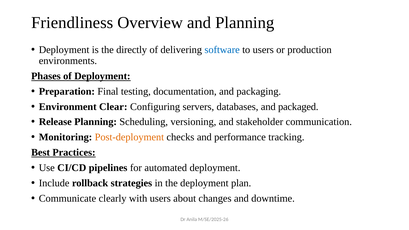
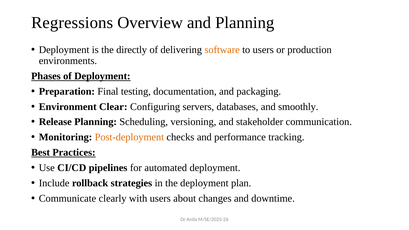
Friendliness: Friendliness -> Regressions
software colour: blue -> orange
packaged: packaged -> smoothly
